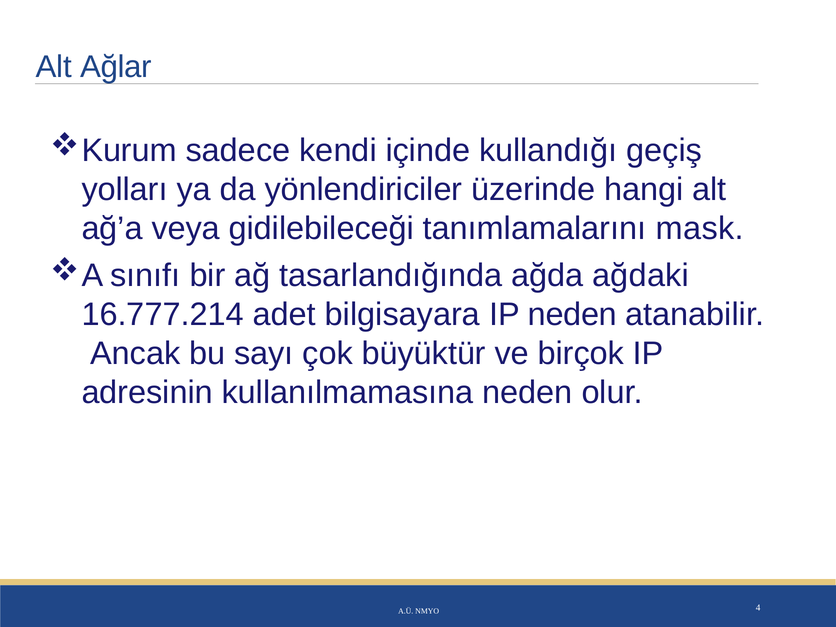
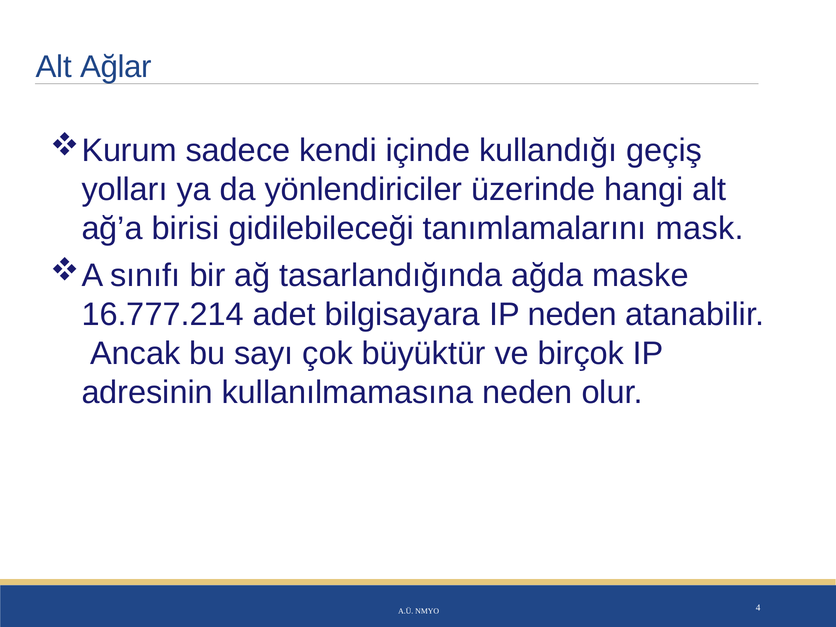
veya: veya -> birisi
ağdaki: ağdaki -> maske
